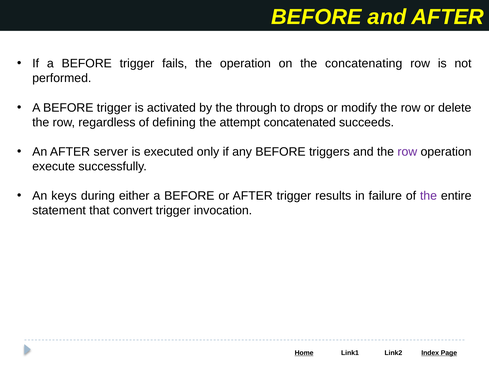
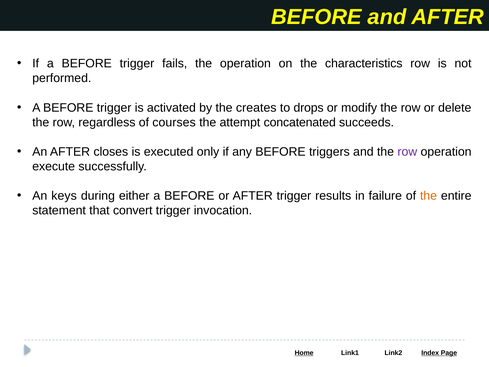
concatenating: concatenating -> characteristics
through: through -> creates
defining: defining -> courses
server: server -> closes
the at (429, 196) colour: purple -> orange
